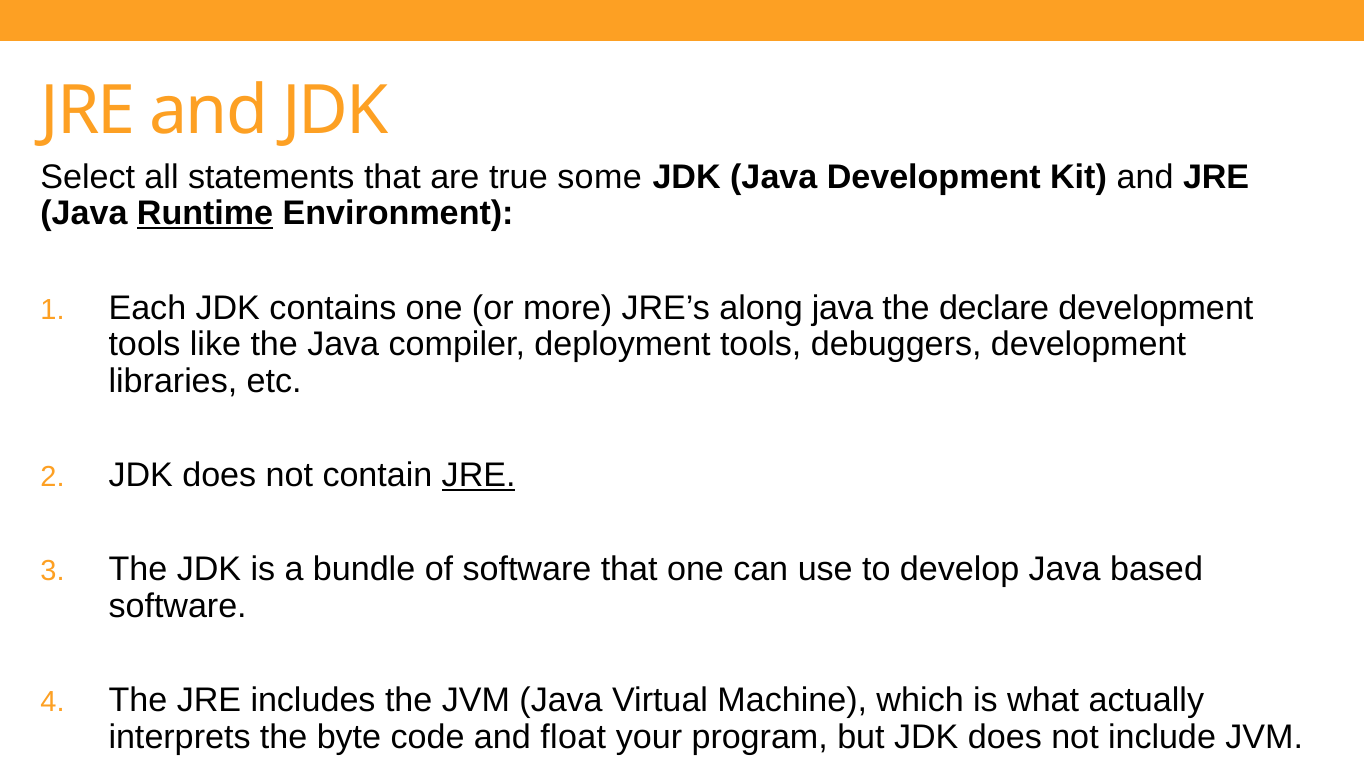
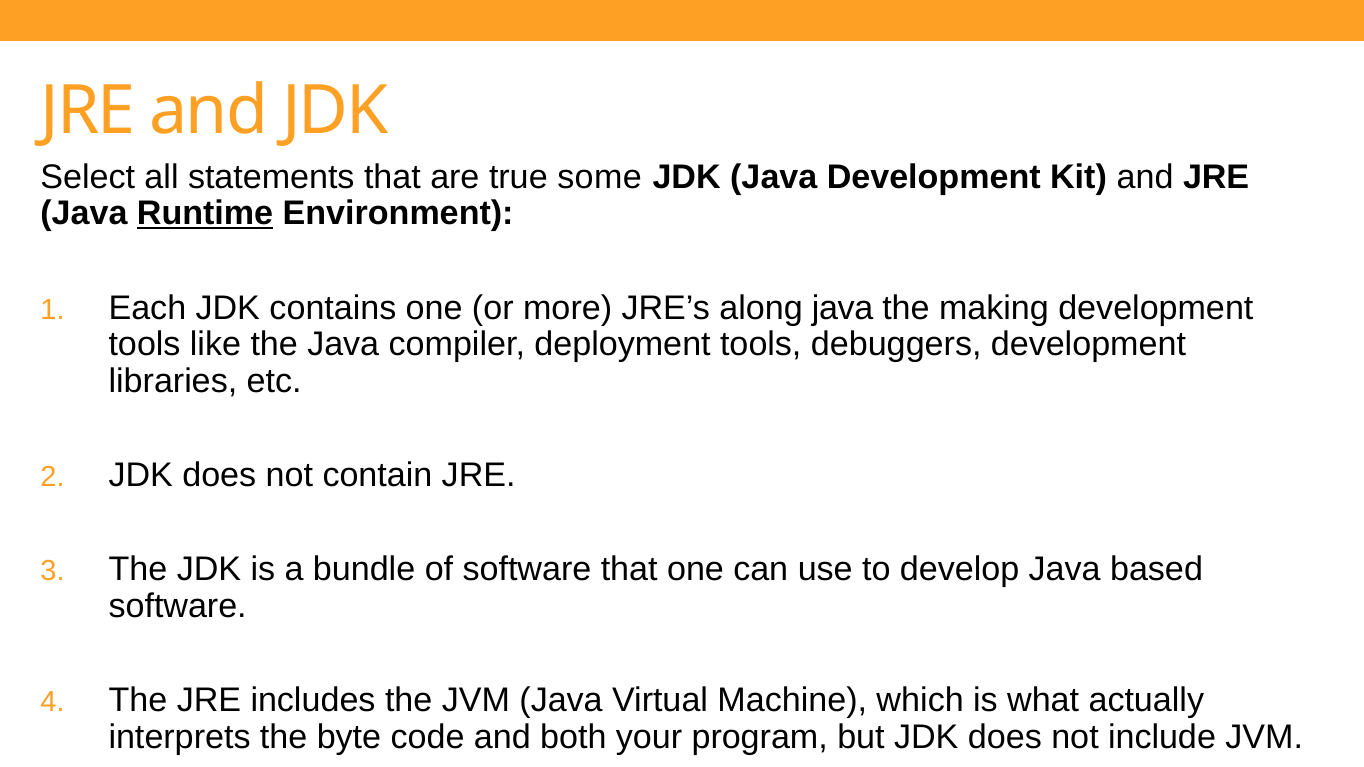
declare: declare -> making
JRE at (479, 476) underline: present -> none
float: float -> both
